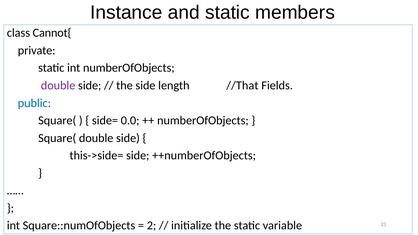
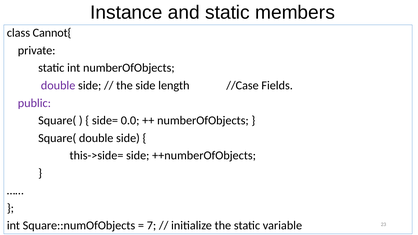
//That: //That -> //Case
public colour: blue -> purple
2: 2 -> 7
